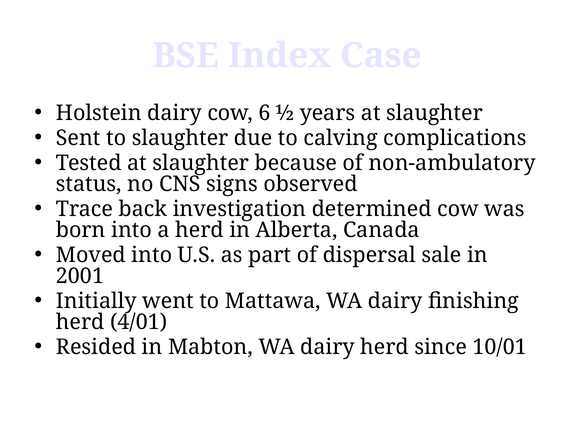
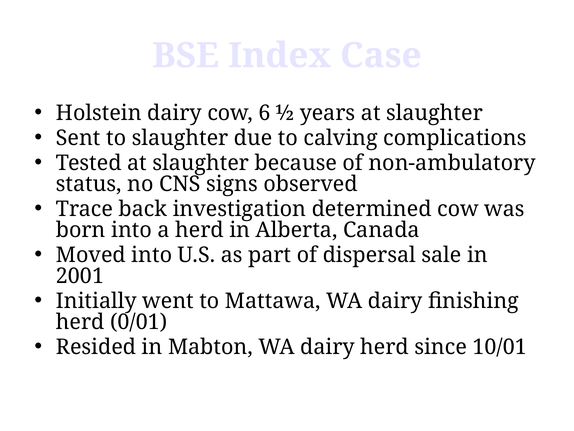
4/01: 4/01 -> 0/01
